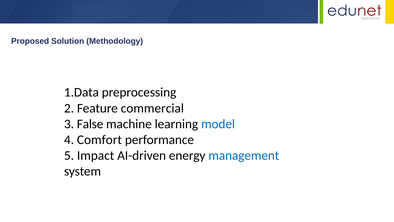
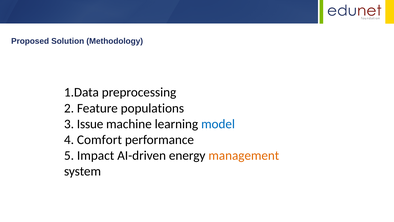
commercial: commercial -> populations
False: False -> Issue
management colour: blue -> orange
